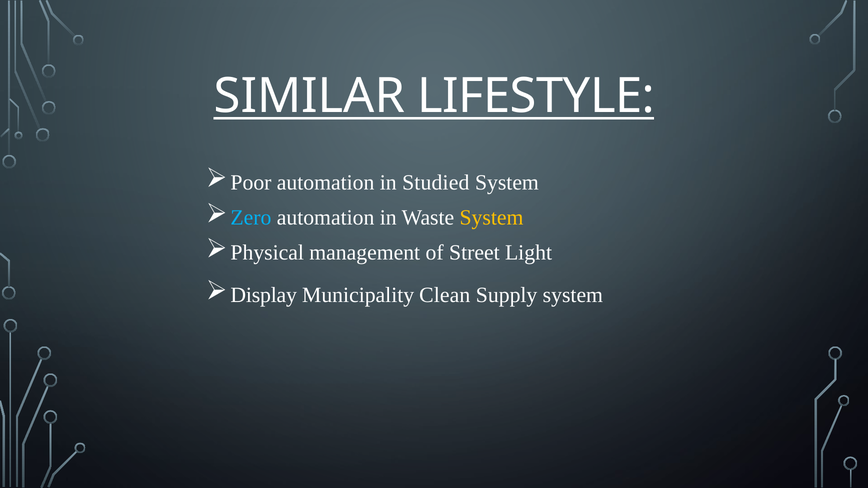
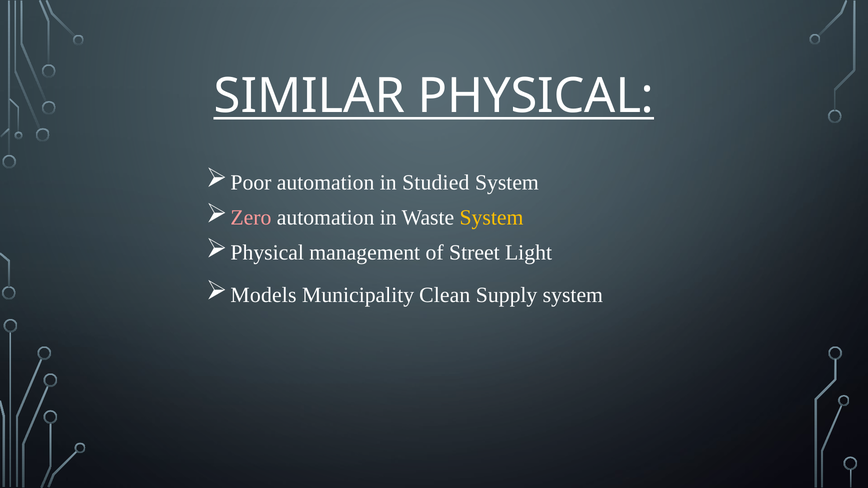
SIMILAR LIFESTYLE: LIFESTYLE -> PHYSICAL
Zero colour: light blue -> pink
Display: Display -> Models
